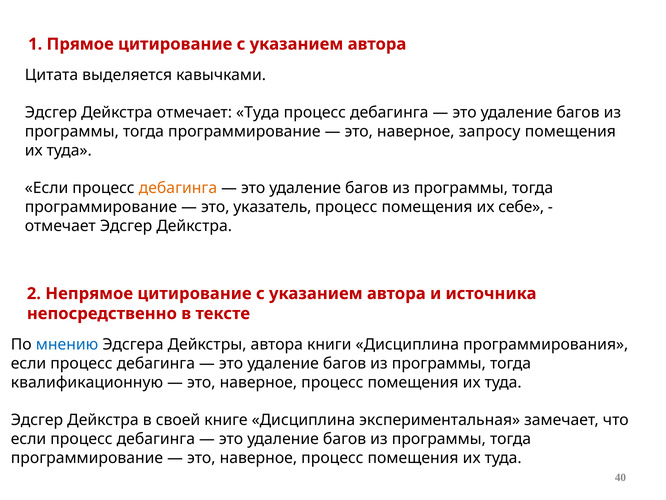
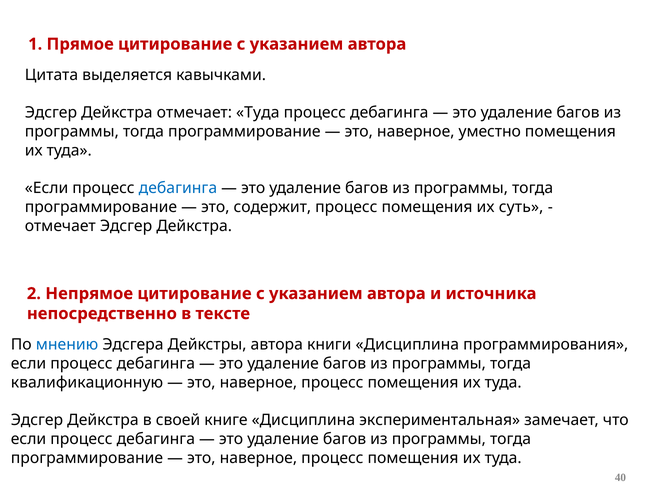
запросу: запросу -> уместно
дебагинга at (178, 188) colour: orange -> blue
указатель: указатель -> содержит
себе: себе -> суть
